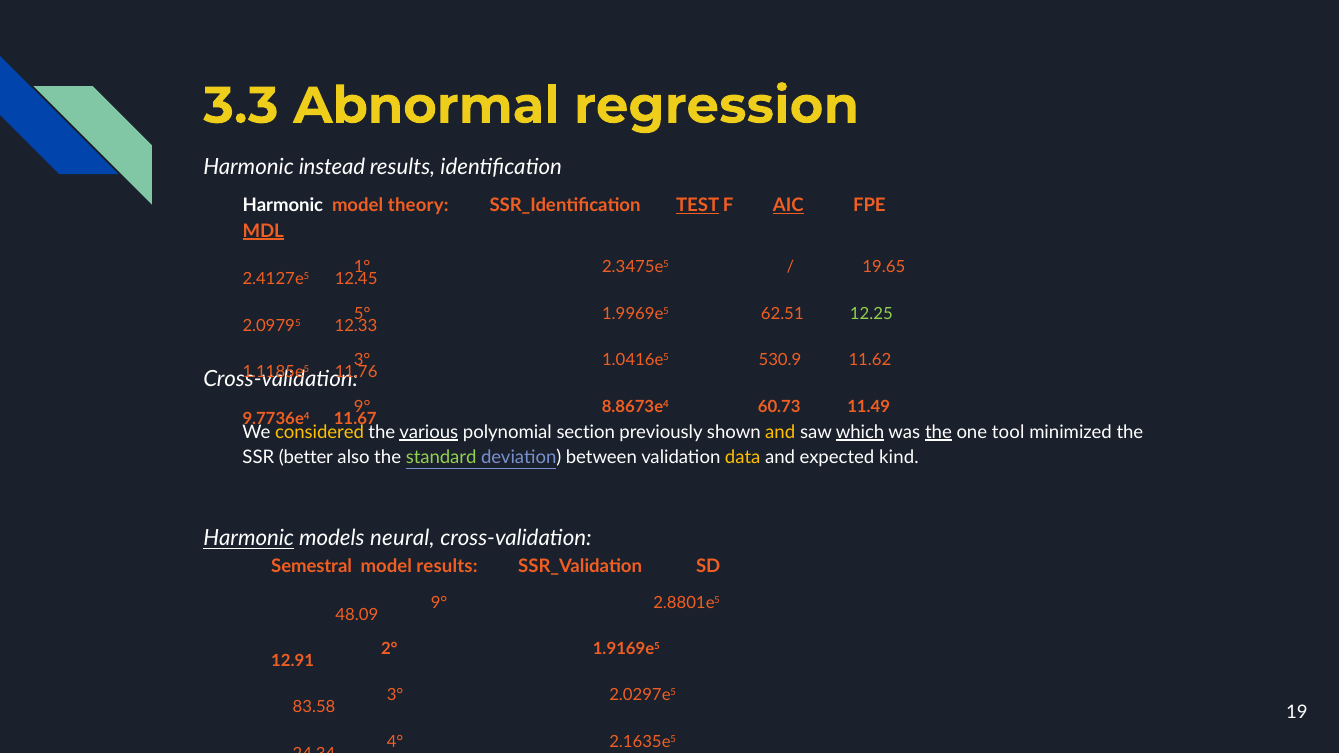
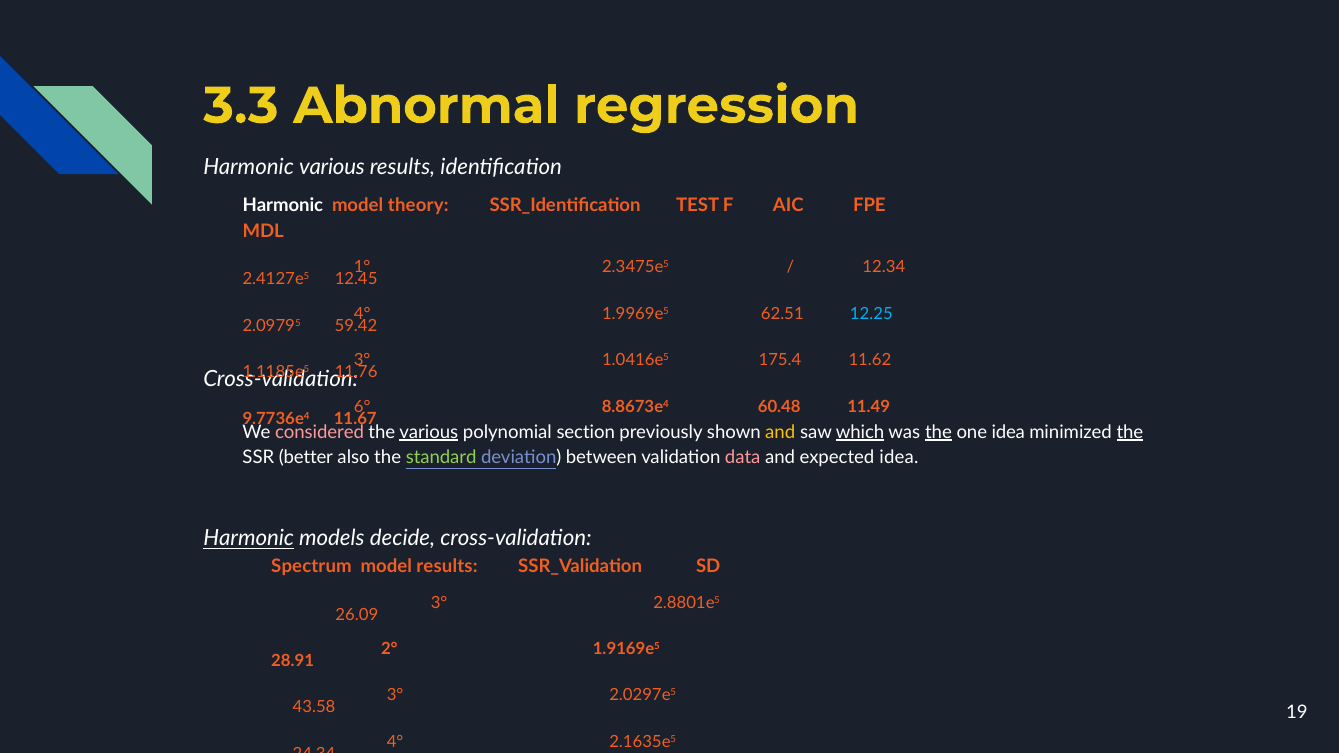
Harmonic instead: instead -> various
TEST underline: present -> none
AIC underline: present -> none
MDL underline: present -> none
19.65: 19.65 -> 12.34
5° at (362, 314): 5° -> 4°
12.25 colour: light green -> light blue
12.33: 12.33 -> 59.42
530.9: 530.9 -> 175.4
9° at (362, 407): 9° -> 6°
60.73: 60.73 -> 60.48
considered colour: yellow -> pink
one tool: tool -> idea
the at (1130, 432) underline: none -> present
data colour: yellow -> pink
expected kind: kind -> idea
neural: neural -> decide
Semestral: Semestral -> Spectrum
9° at (439, 603): 9° -> 3°
48.09: 48.09 -> 26.09
12.91: 12.91 -> 28.91
83.58: 83.58 -> 43.58
